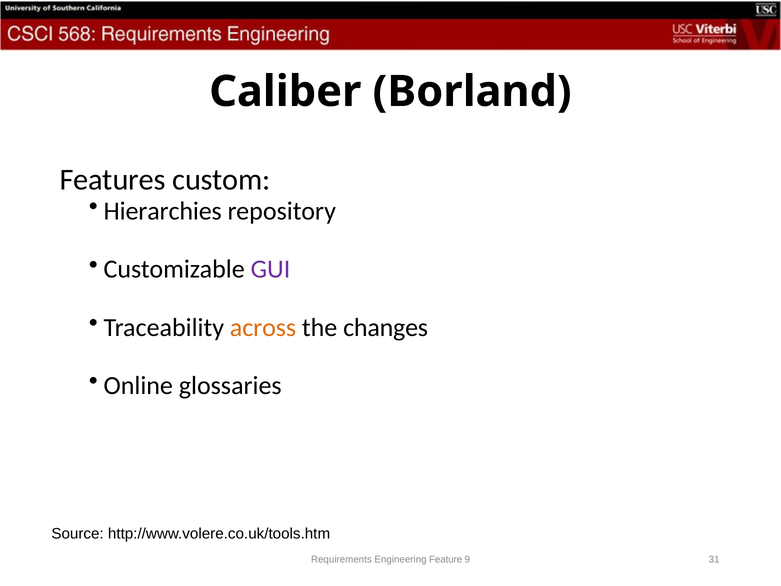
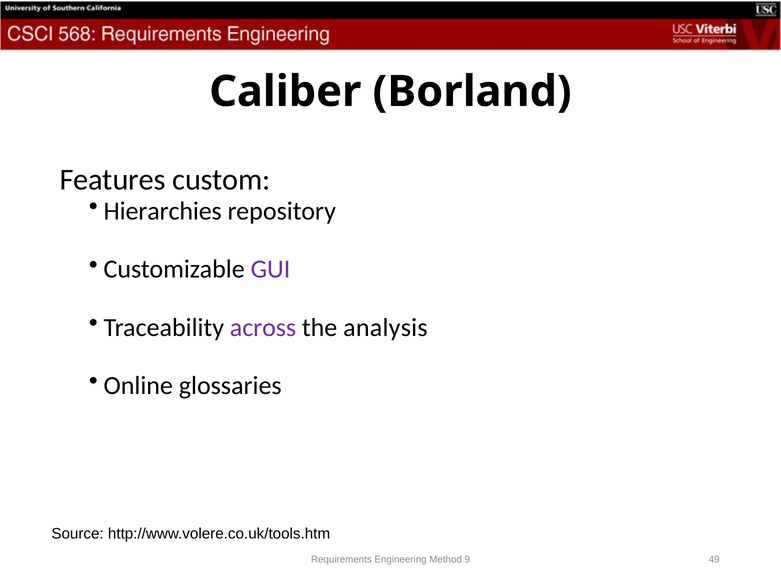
across colour: orange -> purple
changes: changes -> analysis
Feature: Feature -> Method
31: 31 -> 49
